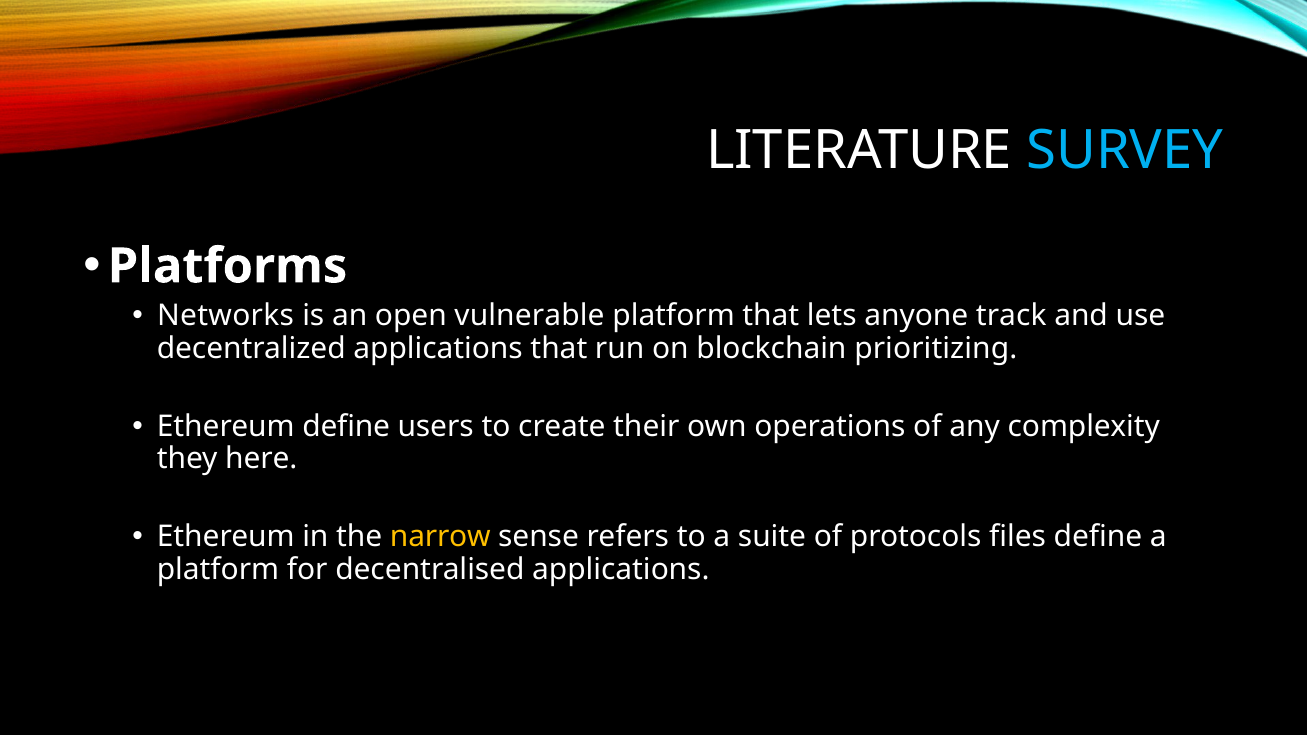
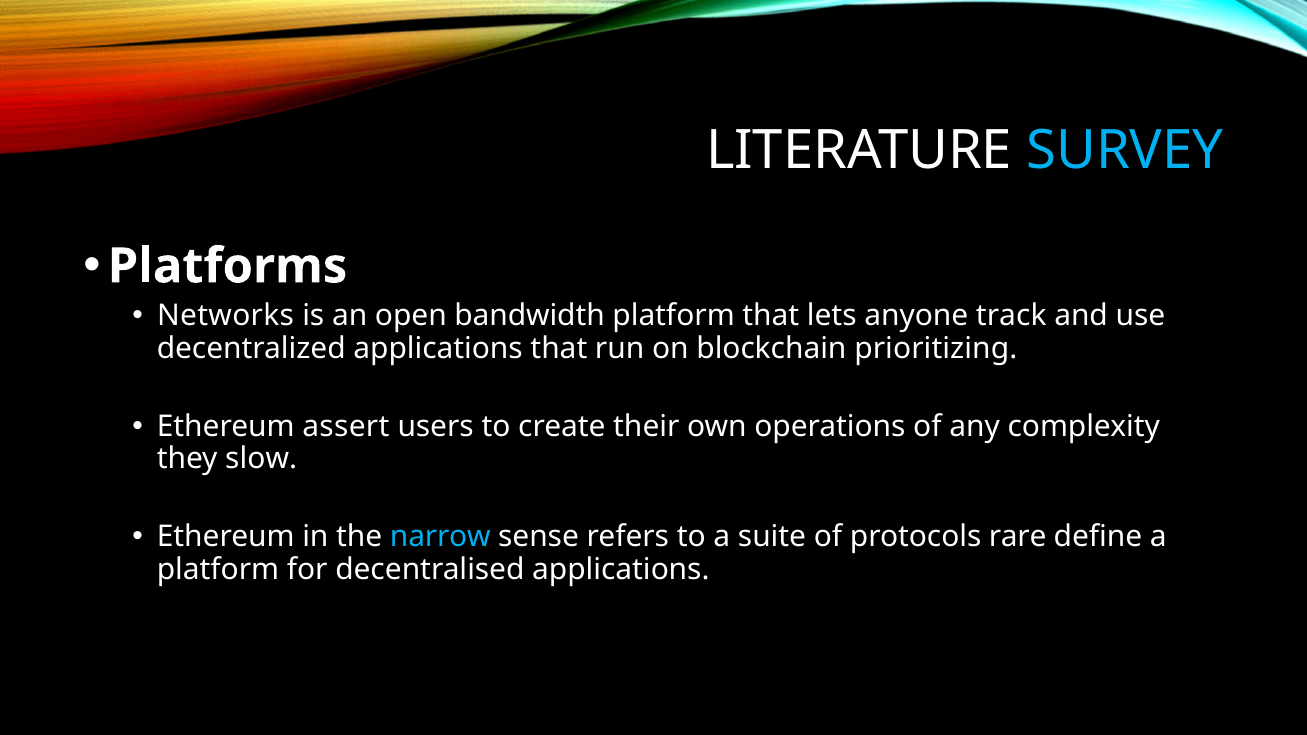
vulnerable: vulnerable -> bandwidth
Ethereum define: define -> assert
here: here -> slow
narrow colour: yellow -> light blue
files: files -> rare
